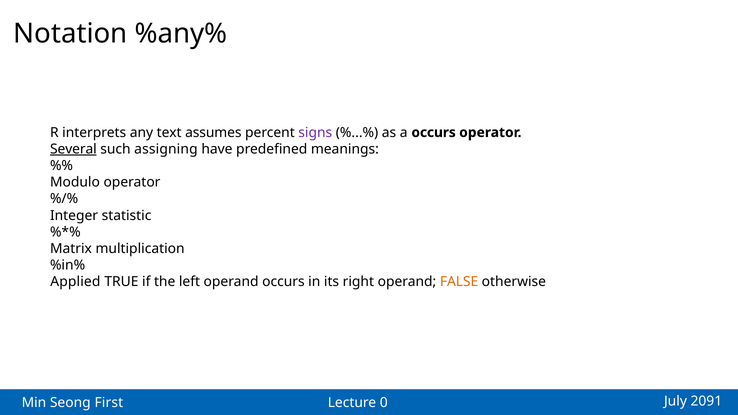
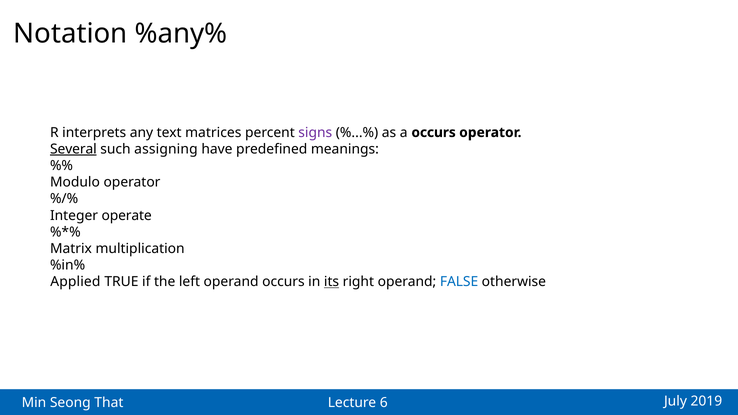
assumes: assumes -> matrices
statistic: statistic -> operate
its underline: none -> present
FALSE colour: orange -> blue
First: First -> That
0: 0 -> 6
2091: 2091 -> 2019
